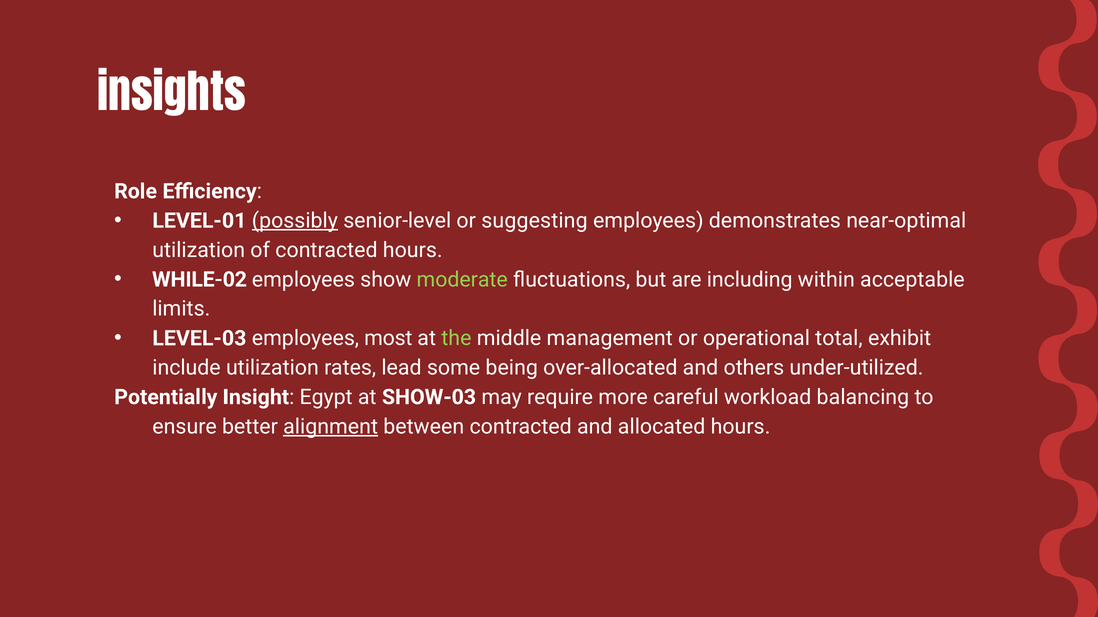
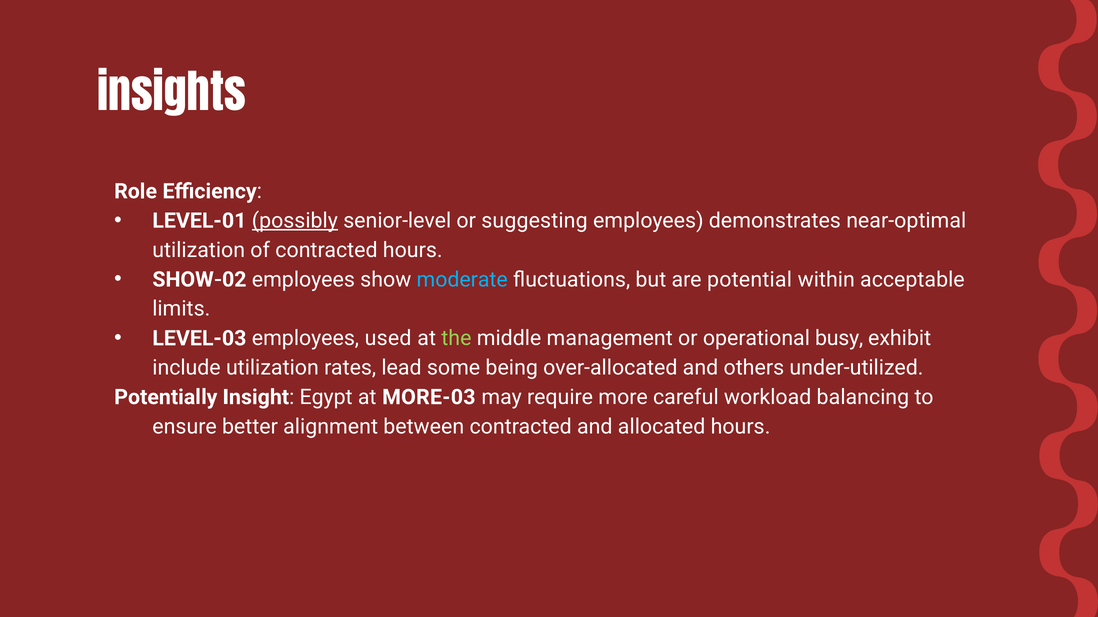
WHILE-02: WHILE-02 -> SHOW-02
moderate colour: light green -> light blue
including: including -> potential
most: most -> used
total: total -> busy
SHOW-03: SHOW-03 -> MORE-03
alignment underline: present -> none
